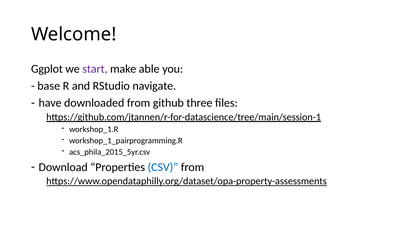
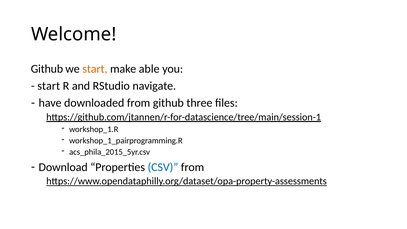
Ggplot at (47, 69): Ggplot -> Github
start at (95, 69) colour: purple -> orange
base at (49, 86): base -> start
